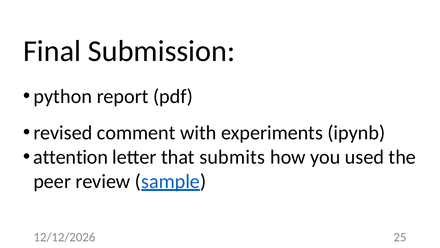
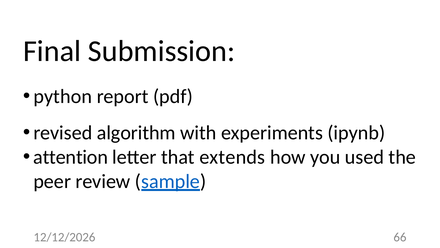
comment: comment -> algorithm
submits: submits -> extends
25: 25 -> 66
